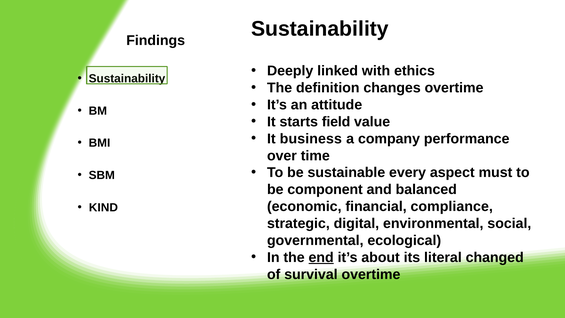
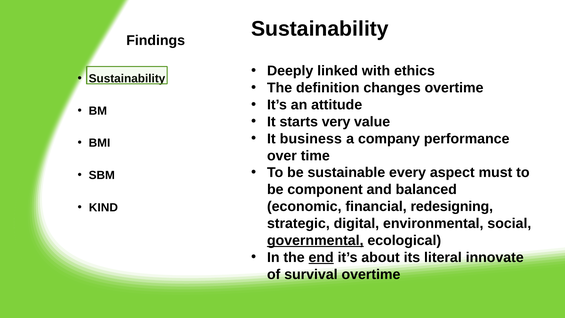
field: field -> very
compliance: compliance -> redesigning
governmental underline: none -> present
changed: changed -> innovate
